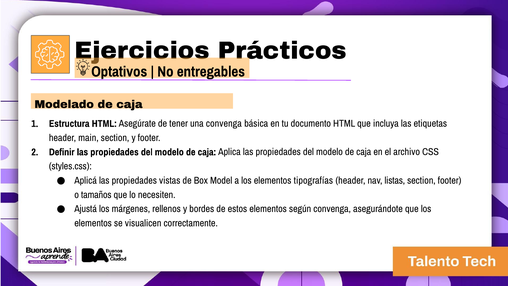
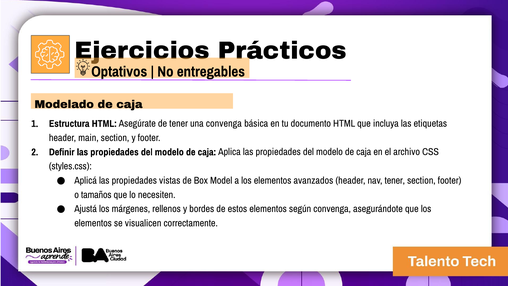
tipografías: tipografías -> avanzados
nav listas: listas -> tener
